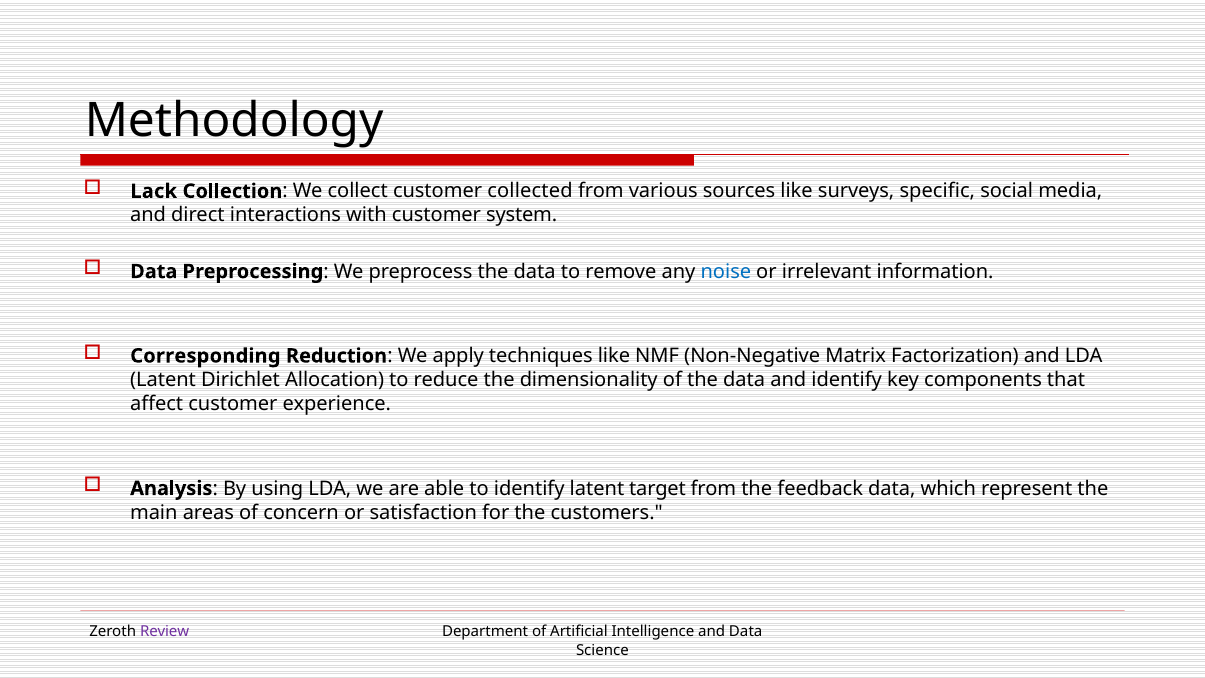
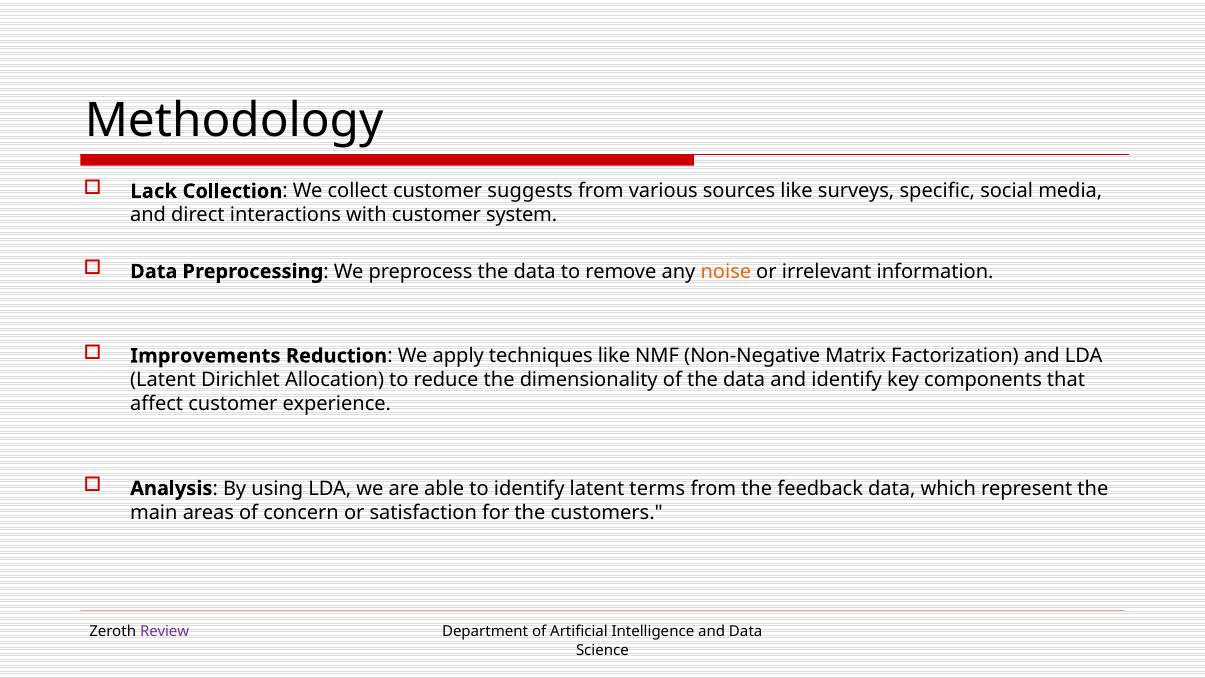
collected: collected -> suggests
noise colour: blue -> orange
Corresponding: Corresponding -> Improvements
target: target -> terms
